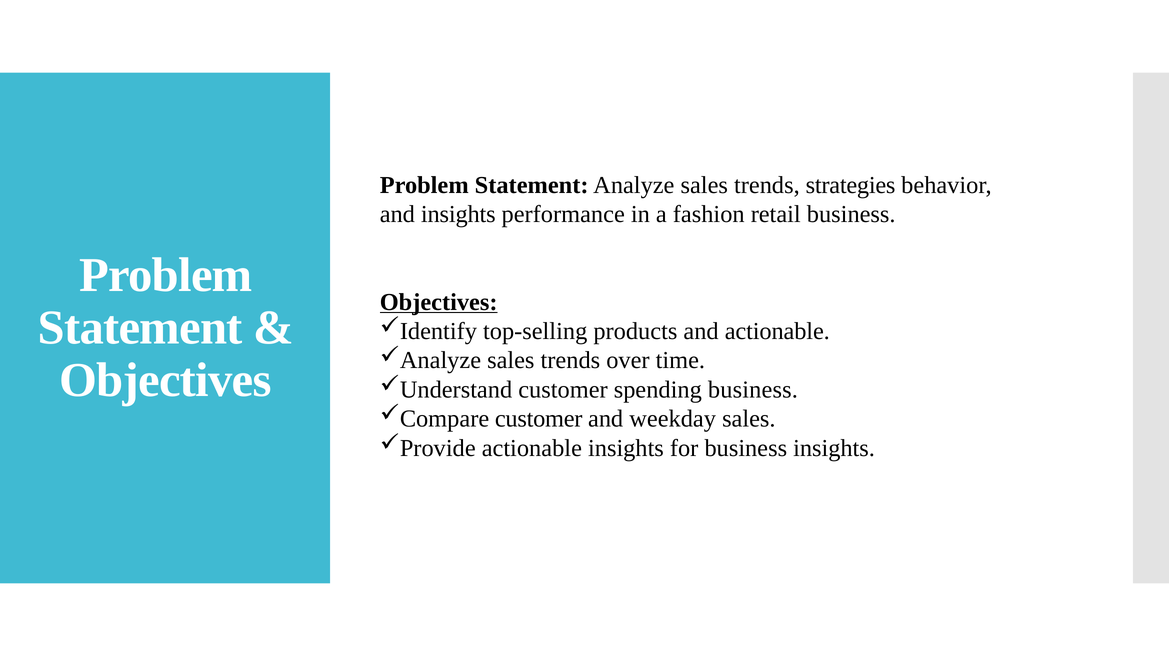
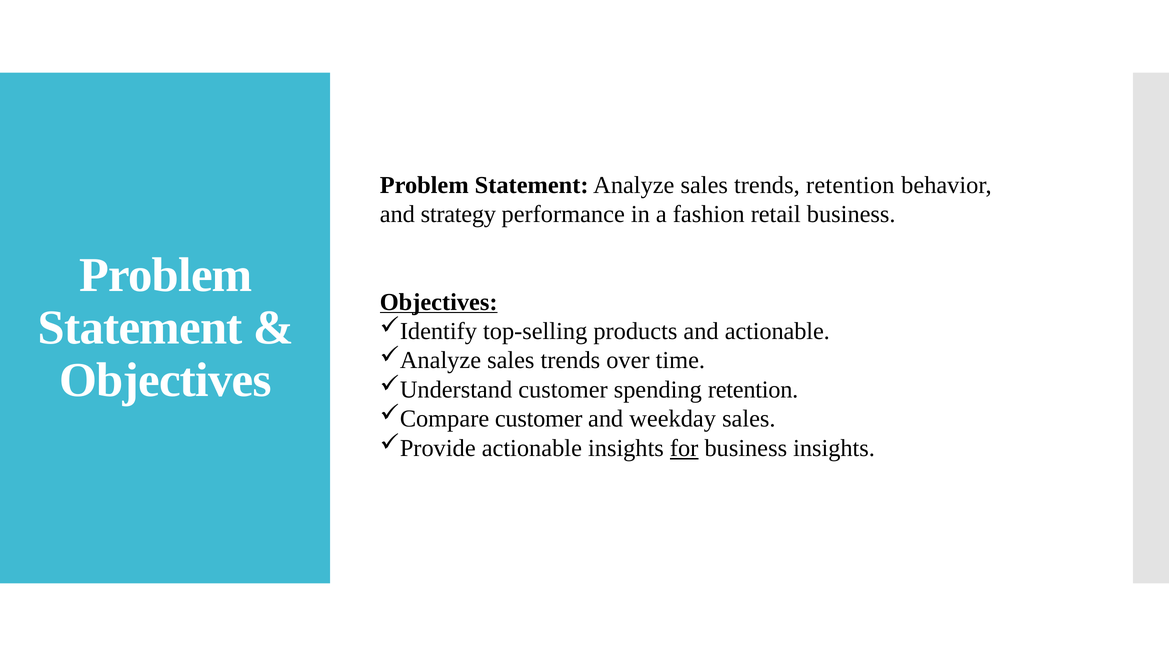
trends strategies: strategies -> retention
and insights: insights -> strategy
spending business: business -> retention
for underline: none -> present
